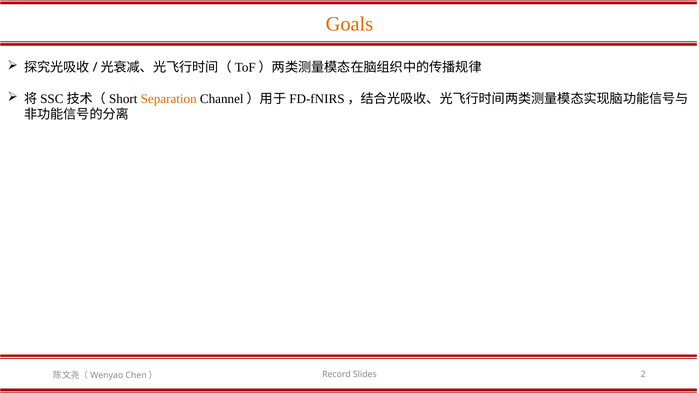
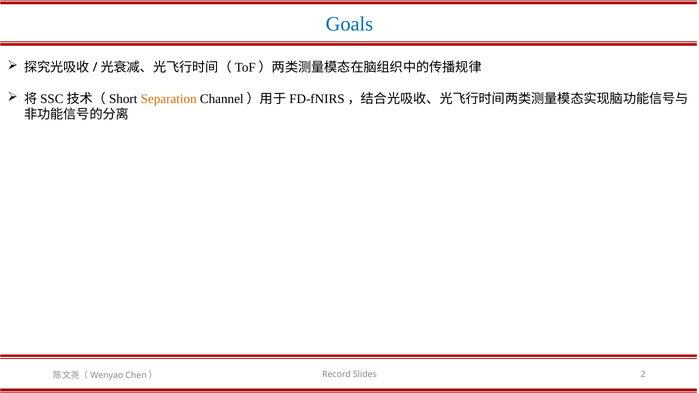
Goals colour: orange -> blue
